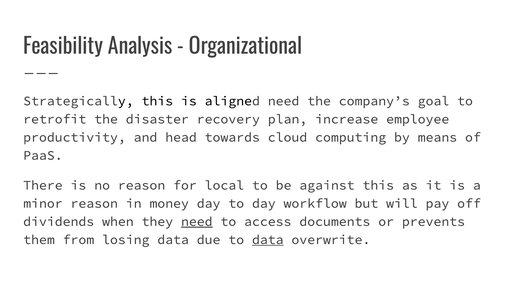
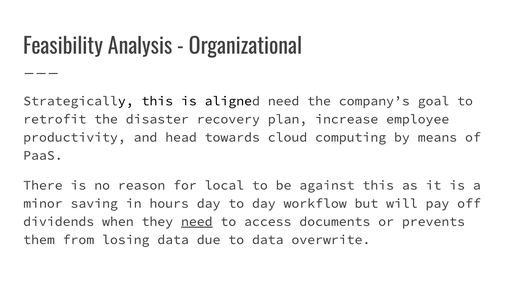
minor reason: reason -> saving
money: money -> hours
data at (268, 240) underline: present -> none
